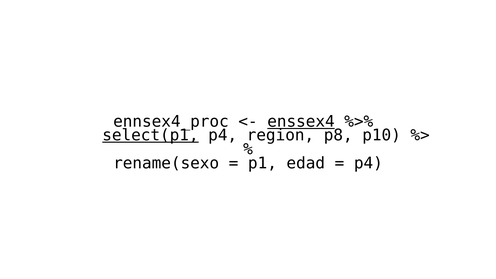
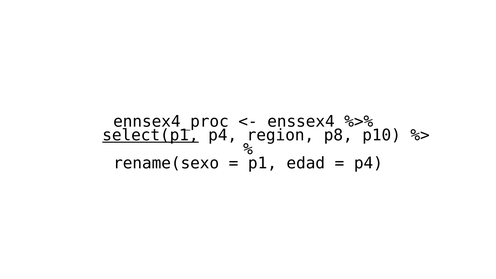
enssex4 underline: present -> none
